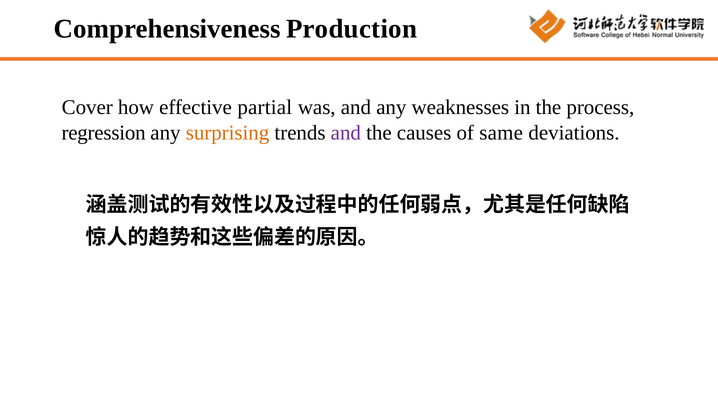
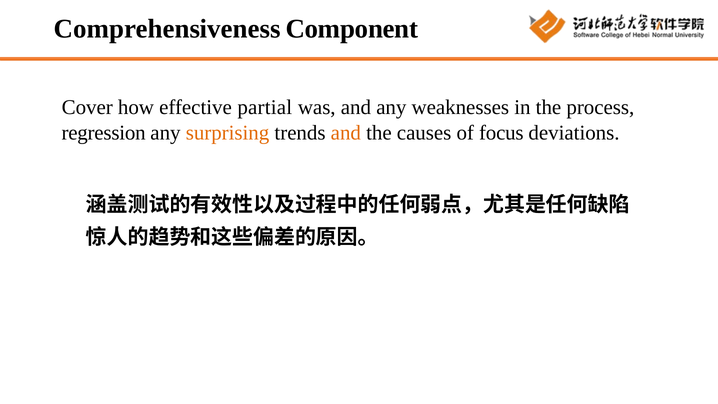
Production: Production -> Component
and at (346, 133) colour: purple -> orange
same: same -> focus
